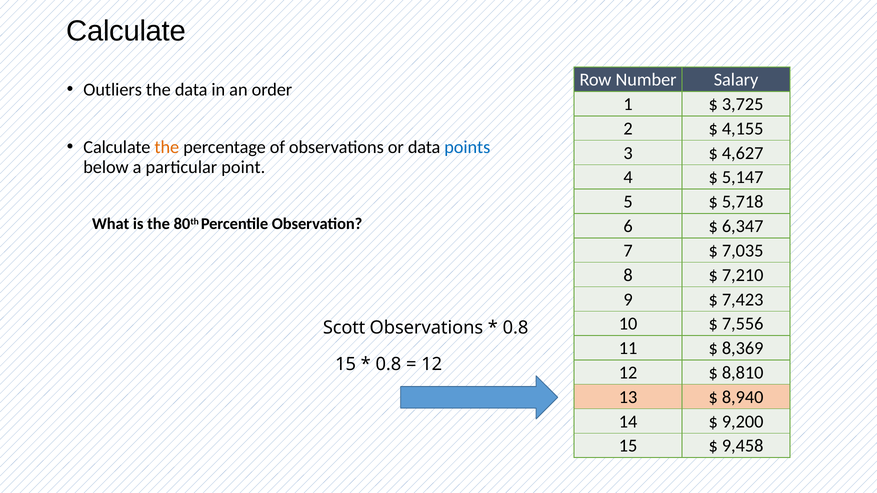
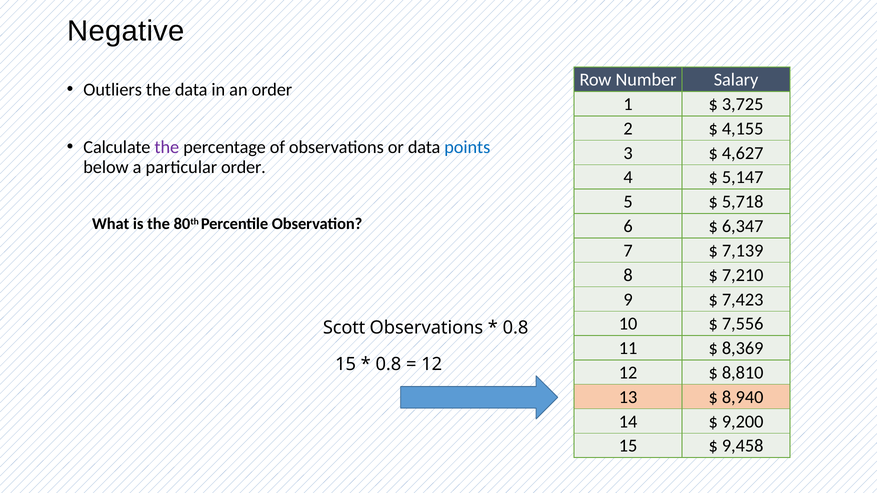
Calculate at (126, 31): Calculate -> Negative
the at (167, 147) colour: orange -> purple
particular point: point -> order
7,035: 7,035 -> 7,139
